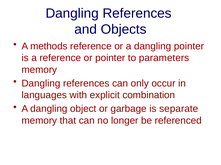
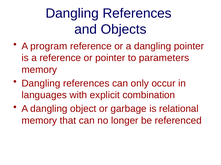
methods: methods -> program
separate: separate -> relational
